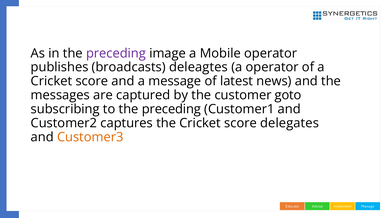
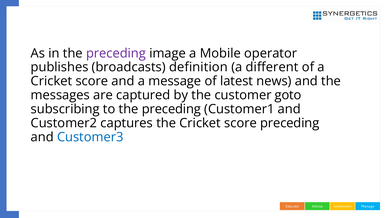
deleagtes: deleagtes -> definition
a operator: operator -> different
score delegates: delegates -> preceding
Customer3 colour: orange -> blue
